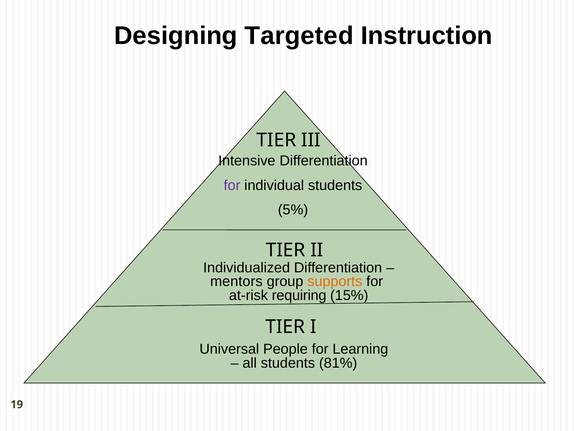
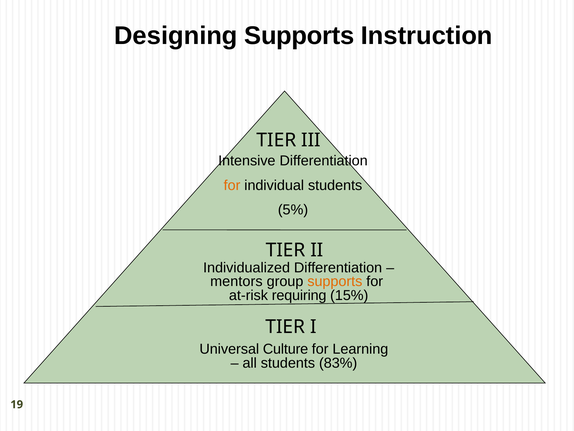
Designing Targeted: Targeted -> Supports
for at (232, 185) colour: purple -> orange
People: People -> Culture
81%: 81% -> 83%
